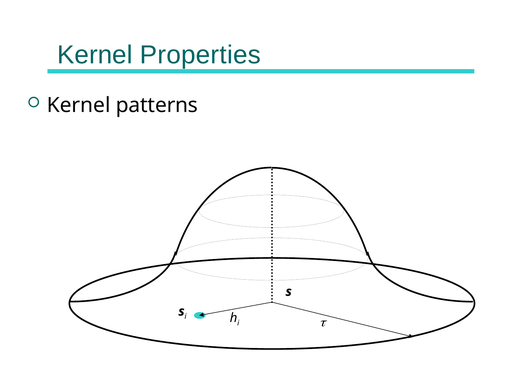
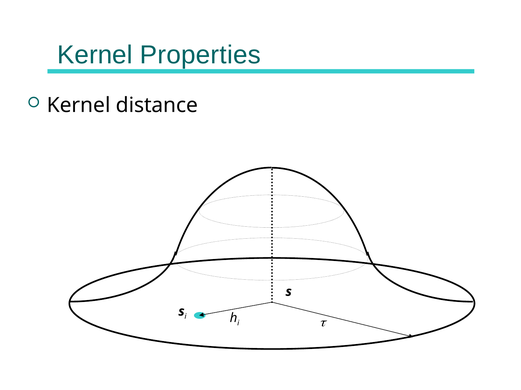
patterns: patterns -> distance
